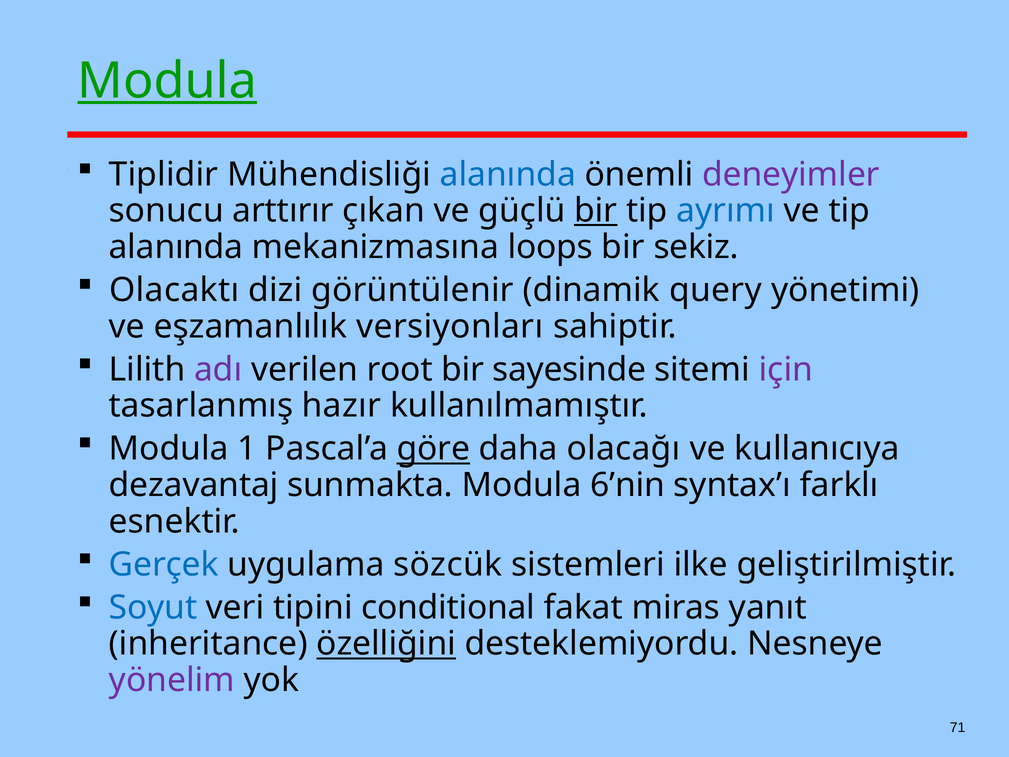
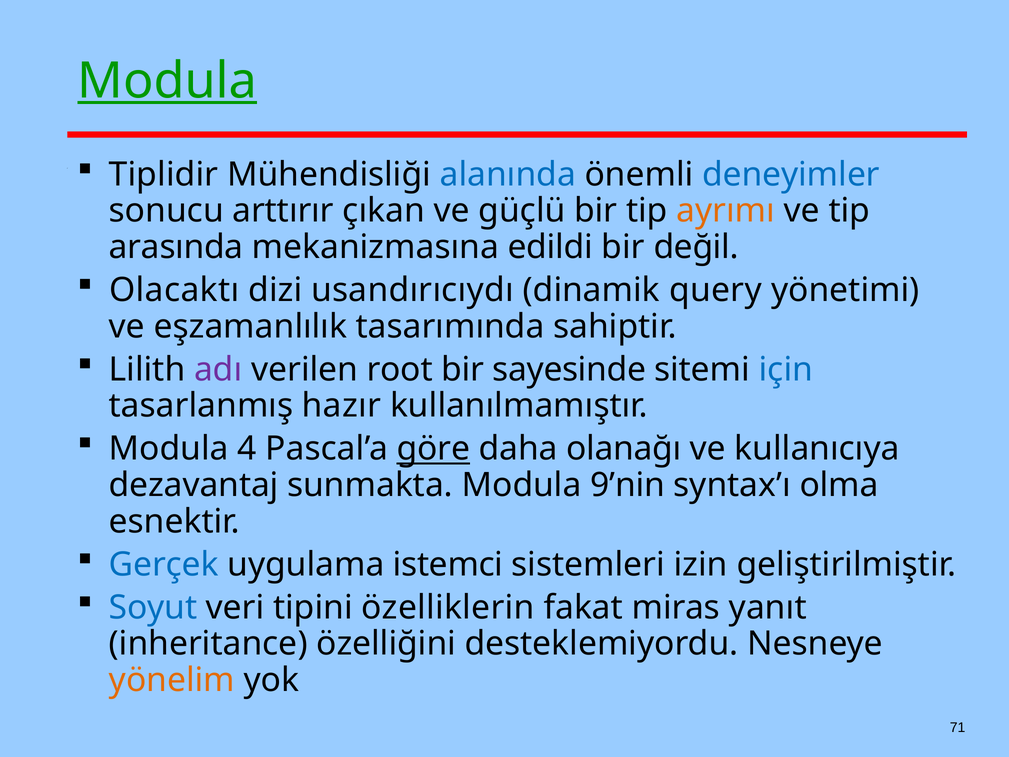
deneyimler colour: purple -> blue
bir at (596, 211) underline: present -> none
ayrımı colour: blue -> orange
alanında at (176, 247): alanında -> arasında
loops: loops -> edildi
sekiz: sekiz -> değil
görüntülenir: görüntülenir -> usandırıcıydı
versiyonları: versiyonları -> tasarımında
için colour: purple -> blue
1: 1 -> 4
olacağı: olacağı -> olanağı
6’nin: 6’nin -> 9’nin
farklı: farklı -> olma
sözcük: sözcük -> istemci
ilke: ilke -> izin
conditional: conditional -> özelliklerin
özelliğini underline: present -> none
yönelim colour: purple -> orange
